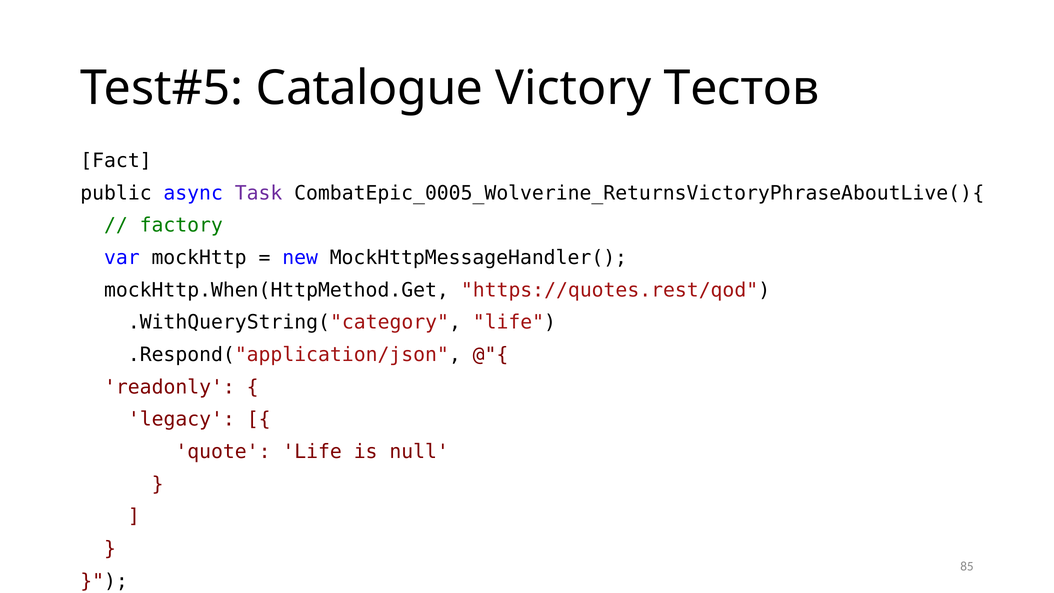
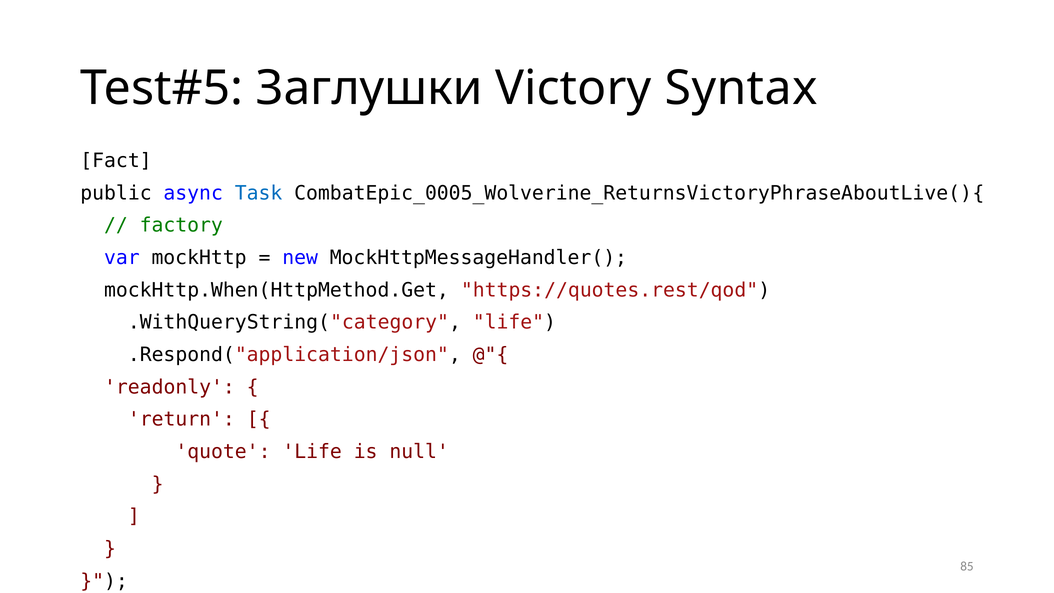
Catalogue: Catalogue -> Заглушки
Тестов: Тестов -> Syntax
Task colour: purple -> blue
legacy: legacy -> return
